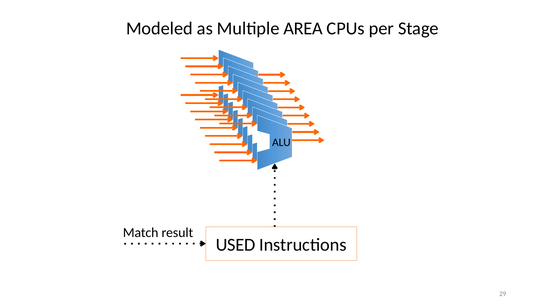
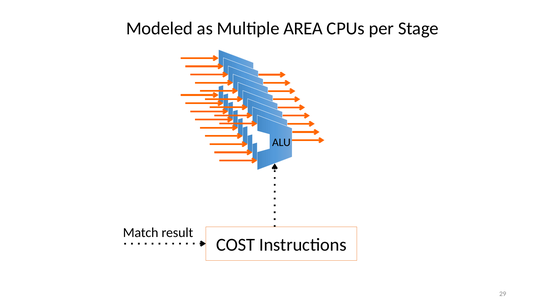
USED: USED -> COST
